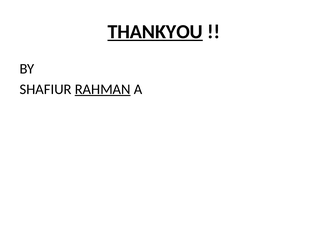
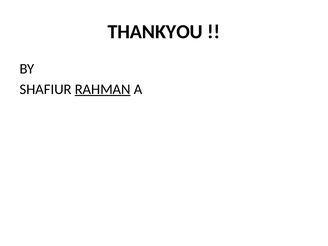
THANKYOU underline: present -> none
